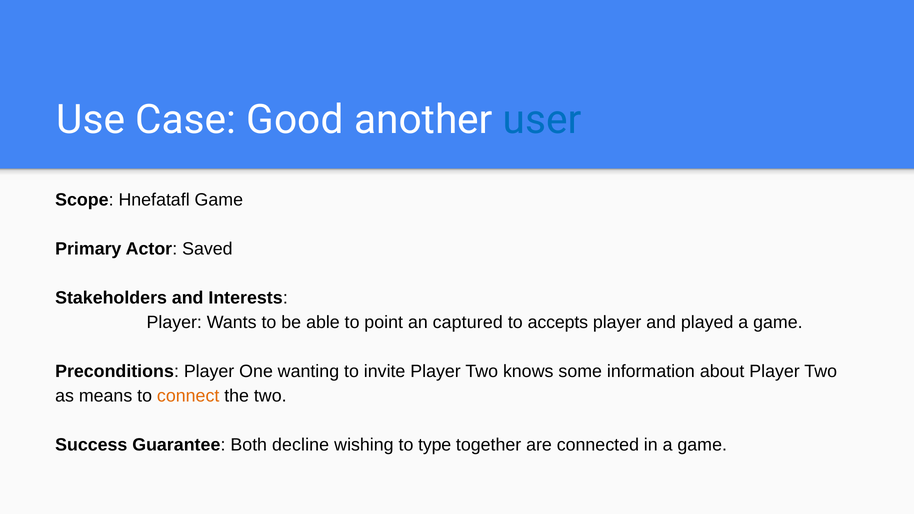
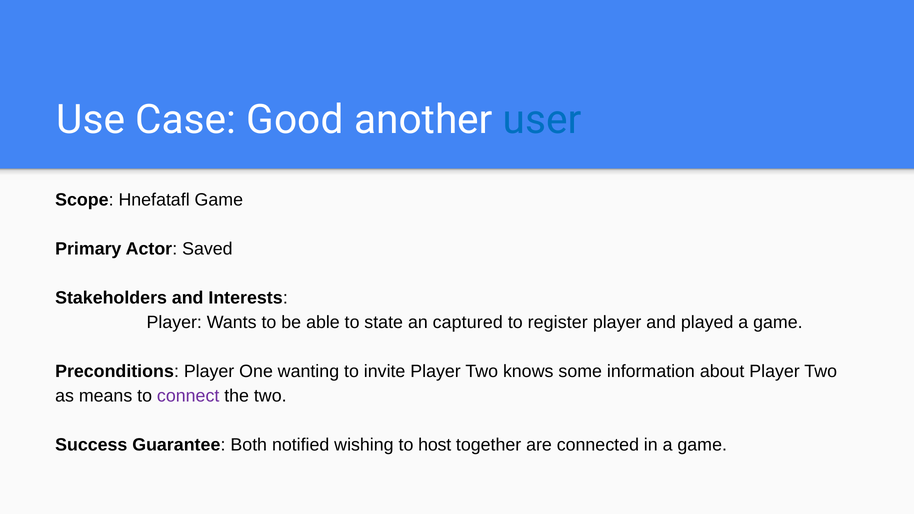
point: point -> state
accepts: accepts -> register
connect colour: orange -> purple
decline: decline -> notified
type: type -> host
